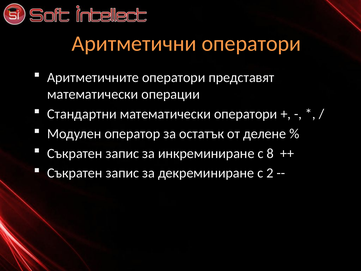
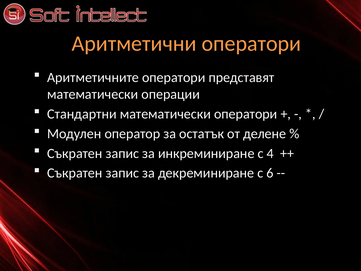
8: 8 -> 4
2: 2 -> 6
